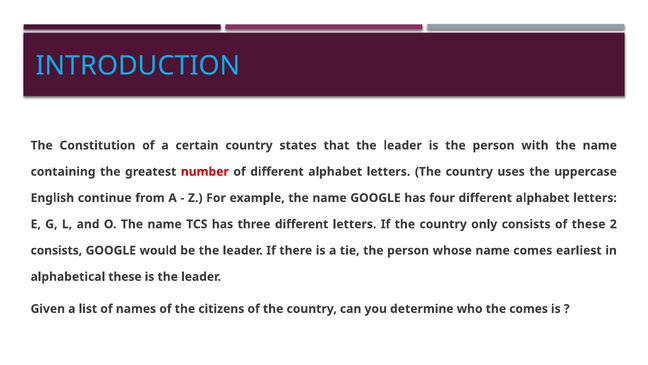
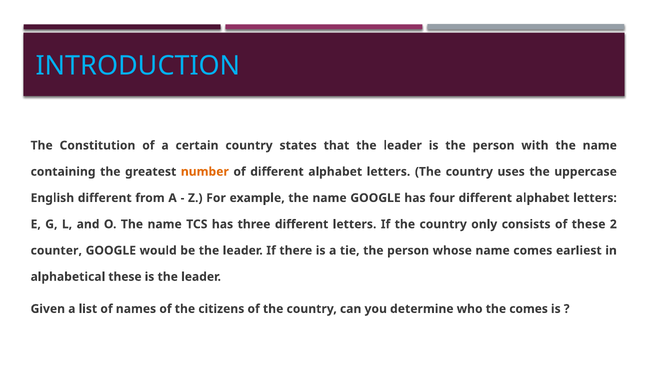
number colour: red -> orange
English continue: continue -> different
consists at (56, 250): consists -> counter
